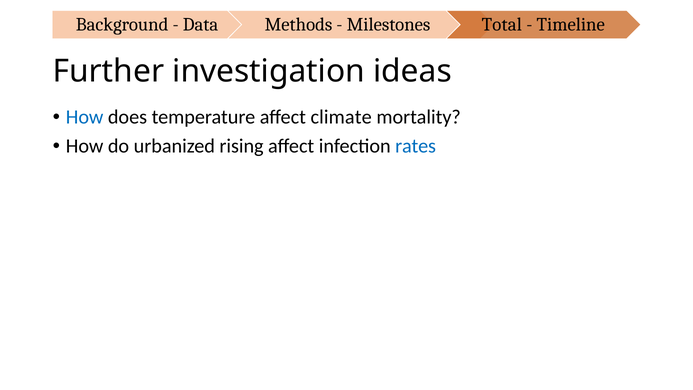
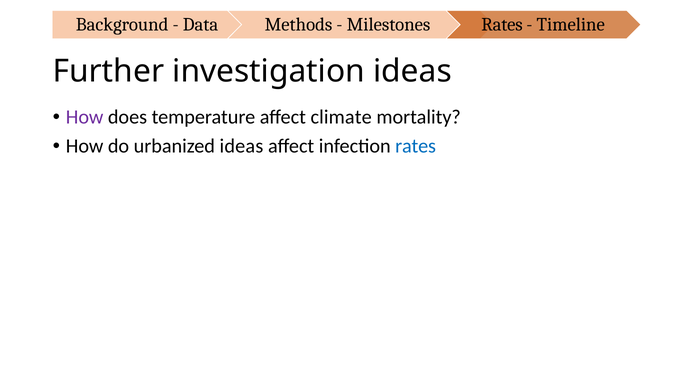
Total at (502, 24): Total -> Rates
How at (85, 117) colour: blue -> purple
urbanized rising: rising -> ideas
